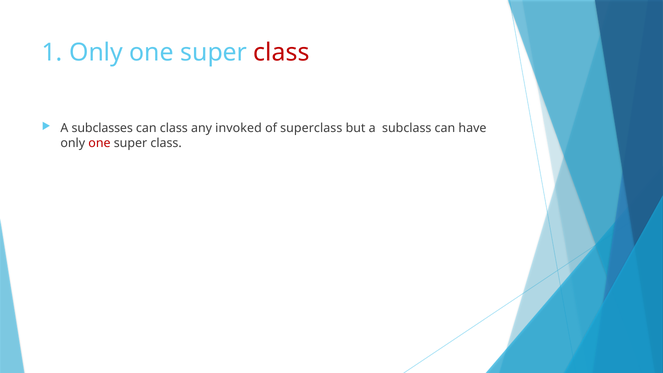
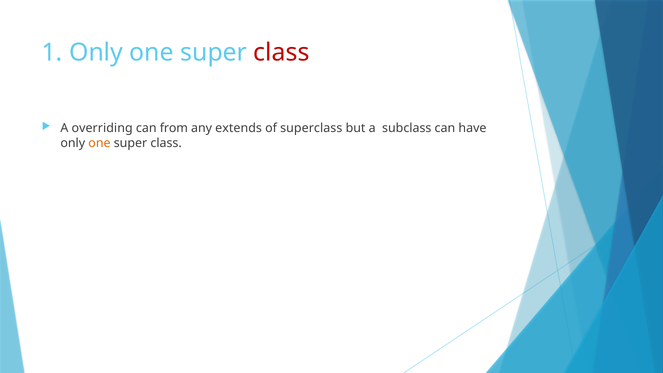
subclasses: subclasses -> overriding
can class: class -> from
invoked: invoked -> extends
one at (99, 143) colour: red -> orange
